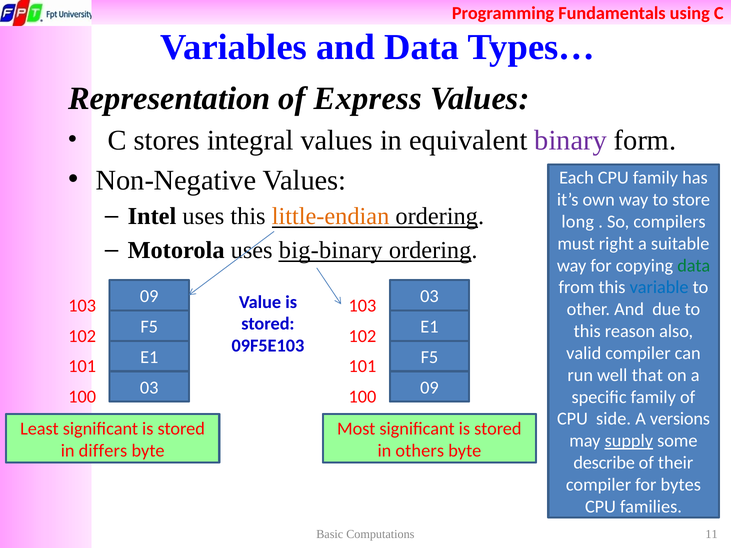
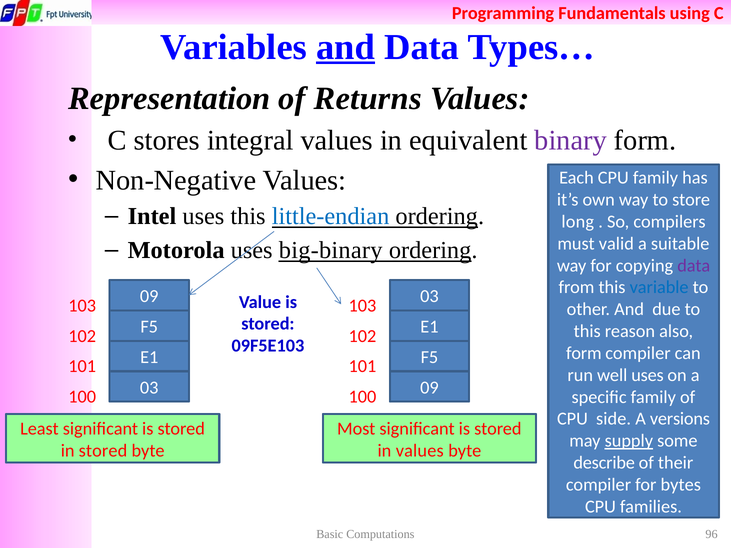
and at (346, 47) underline: none -> present
Express: Express -> Returns
little-endian colour: orange -> blue
right: right -> valid
data at (694, 266) colour: green -> purple
valid at (584, 353): valid -> form
well that: that -> uses
in differs: differs -> stored
in others: others -> values
11: 11 -> 96
